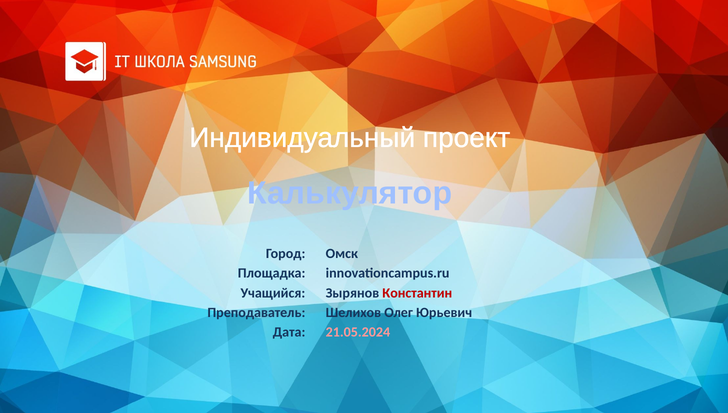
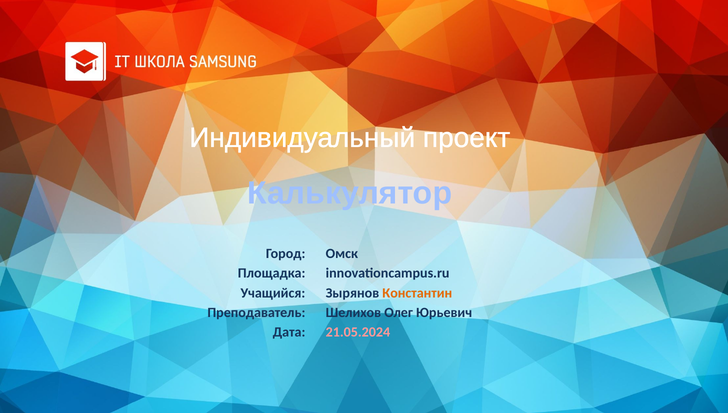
Константин colour: red -> orange
